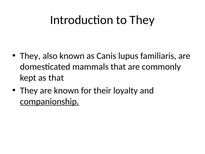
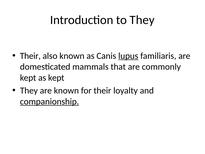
They at (30, 56): They -> Their
lupus underline: none -> present
as that: that -> kept
